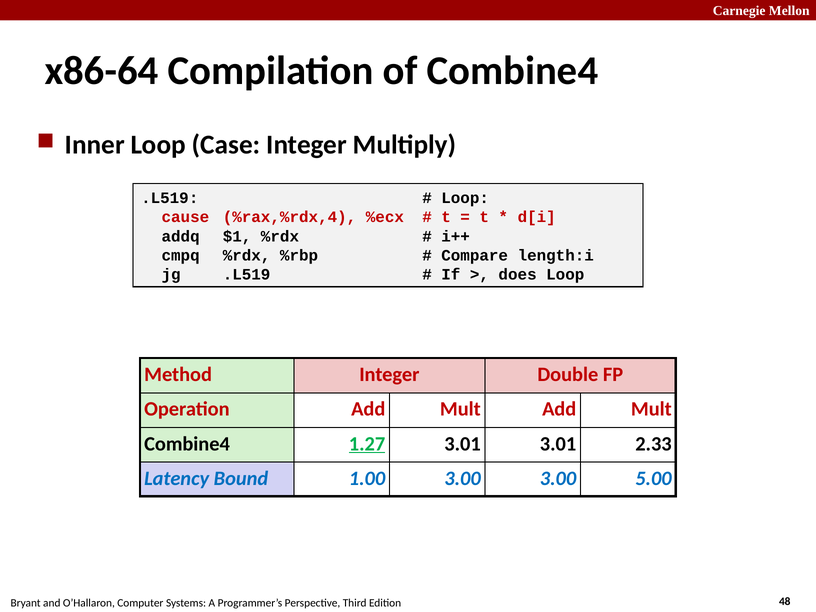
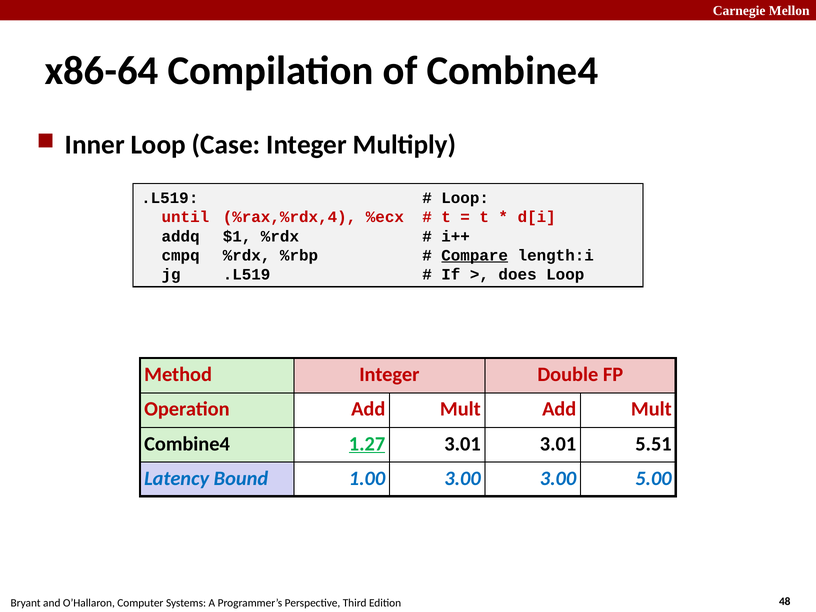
cause: cause -> until
Compare underline: none -> present
2.33: 2.33 -> 5.51
